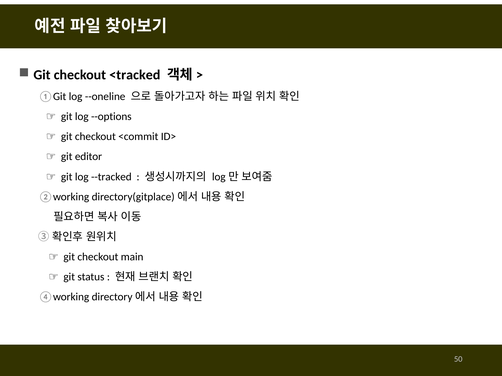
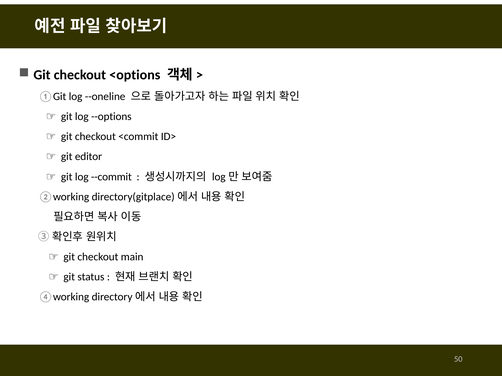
<tracked: <tracked -> <options
--tracked: --tracked -> --commit
